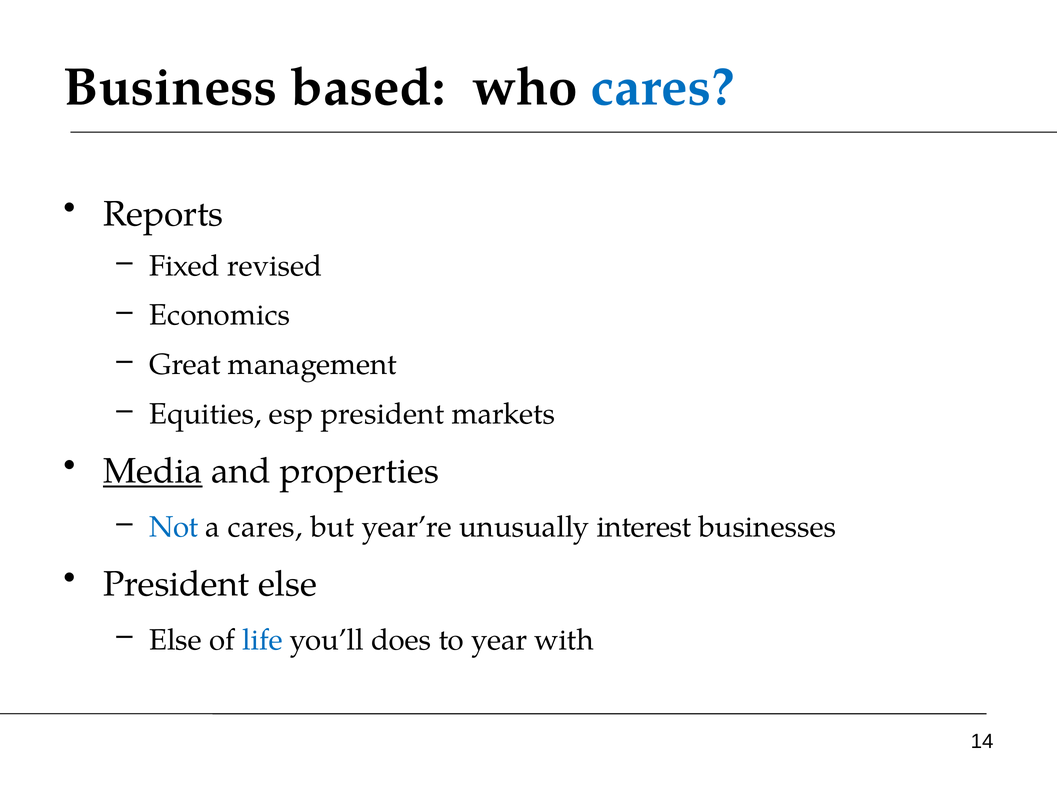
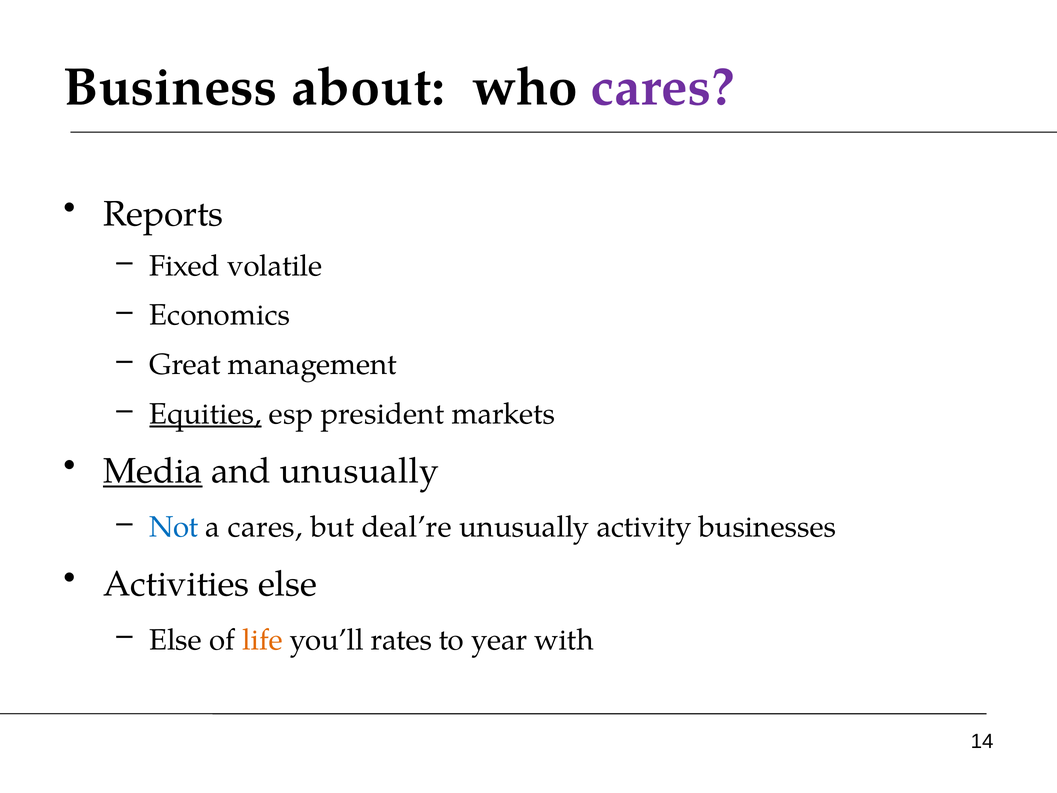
based: based -> about
cares at (663, 87) colour: blue -> purple
revised: revised -> volatile
Equities underline: none -> present
and properties: properties -> unusually
year’re: year’re -> deal’re
interest: interest -> activity
President at (176, 584): President -> Activities
life colour: blue -> orange
does: does -> rates
